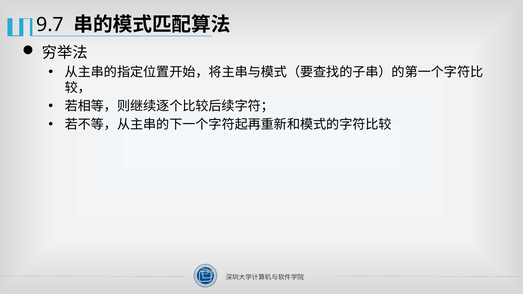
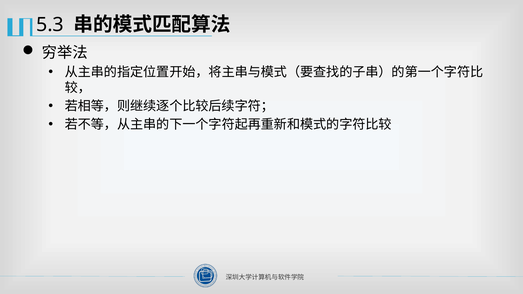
9.7: 9.7 -> 5.3
